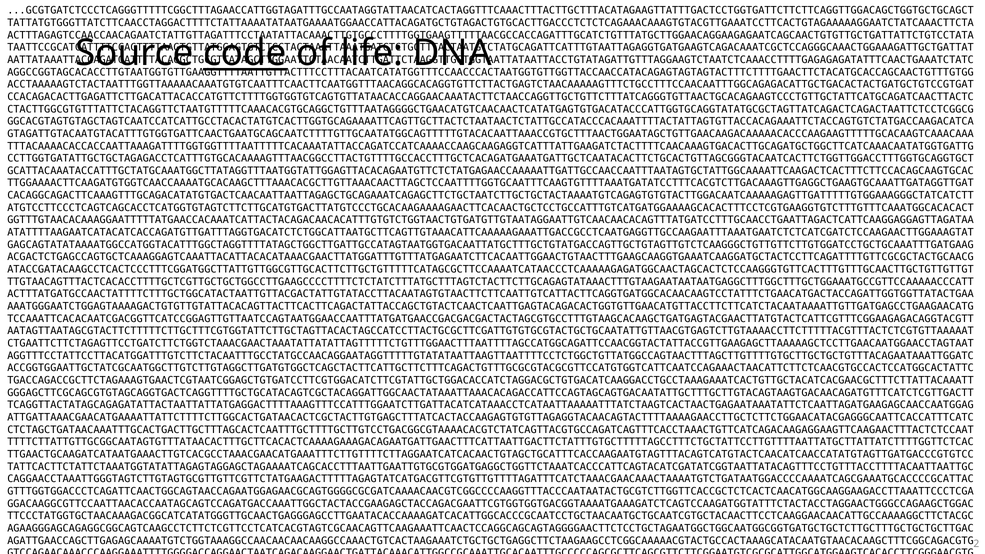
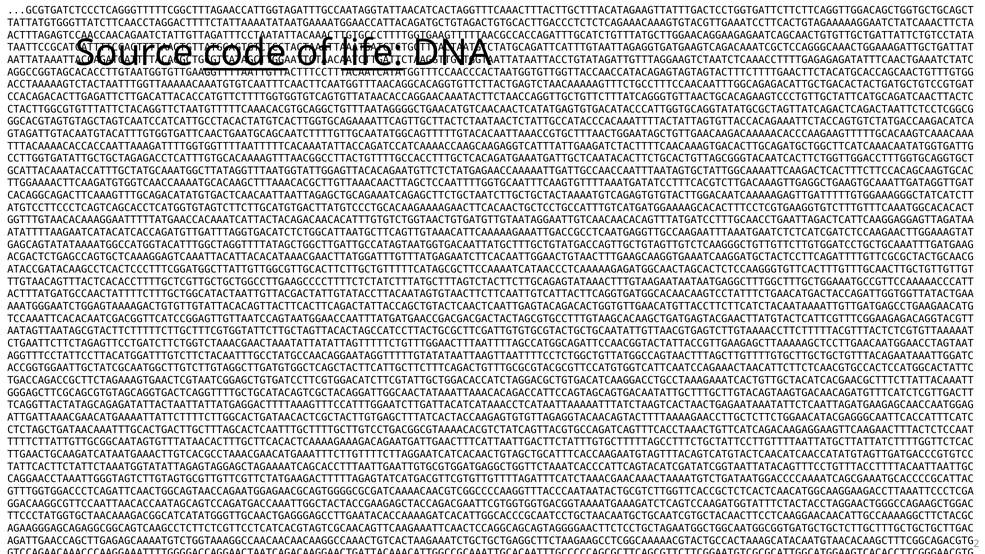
life underline: none -> present
